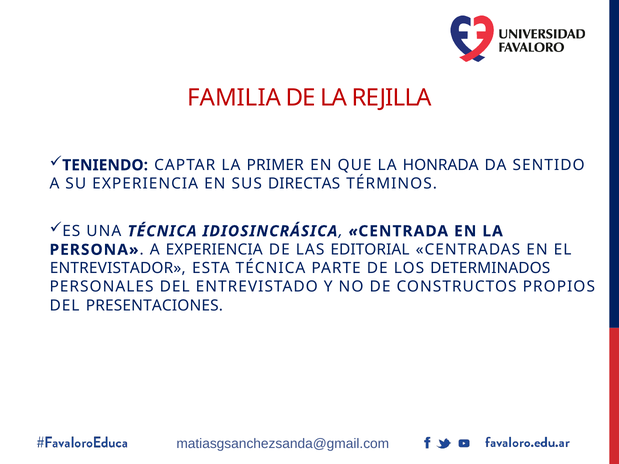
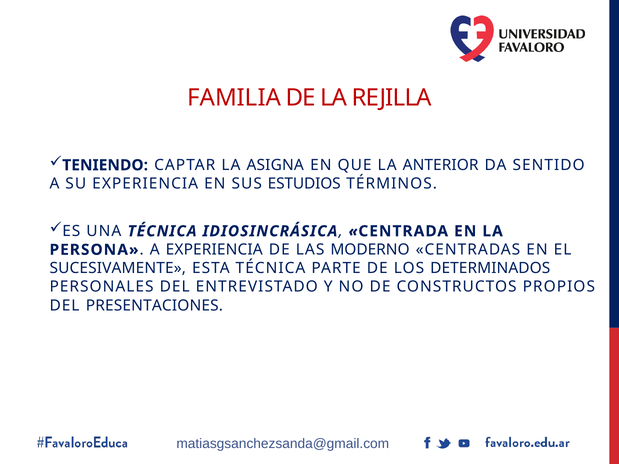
PRIMER: PRIMER -> ASIGNA
HONRADA: HONRADA -> ANTERIOR
DIRECTAS: DIRECTAS -> ESTUDIOS
EDITORIAL: EDITORIAL -> MODERNO
ENTREVISTADOR: ENTREVISTADOR -> SUCESIVAMENTE
